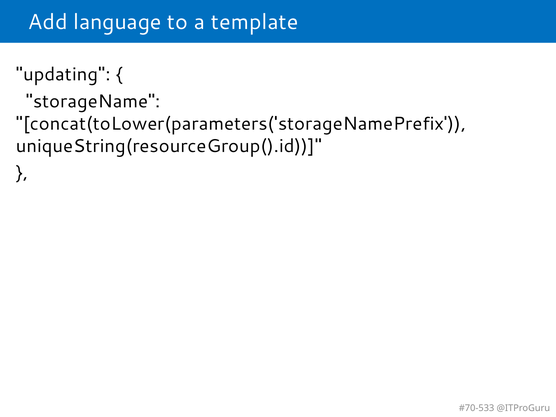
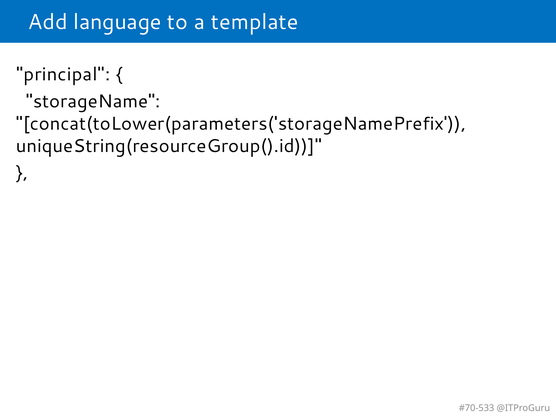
updating: updating -> principal
